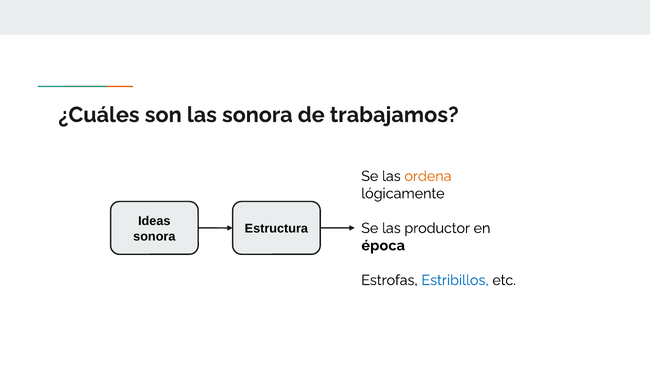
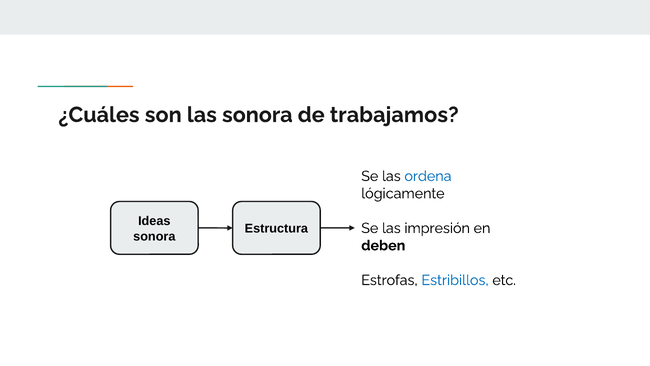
ordena colour: orange -> blue
productor: productor -> impresión
época: época -> deben
